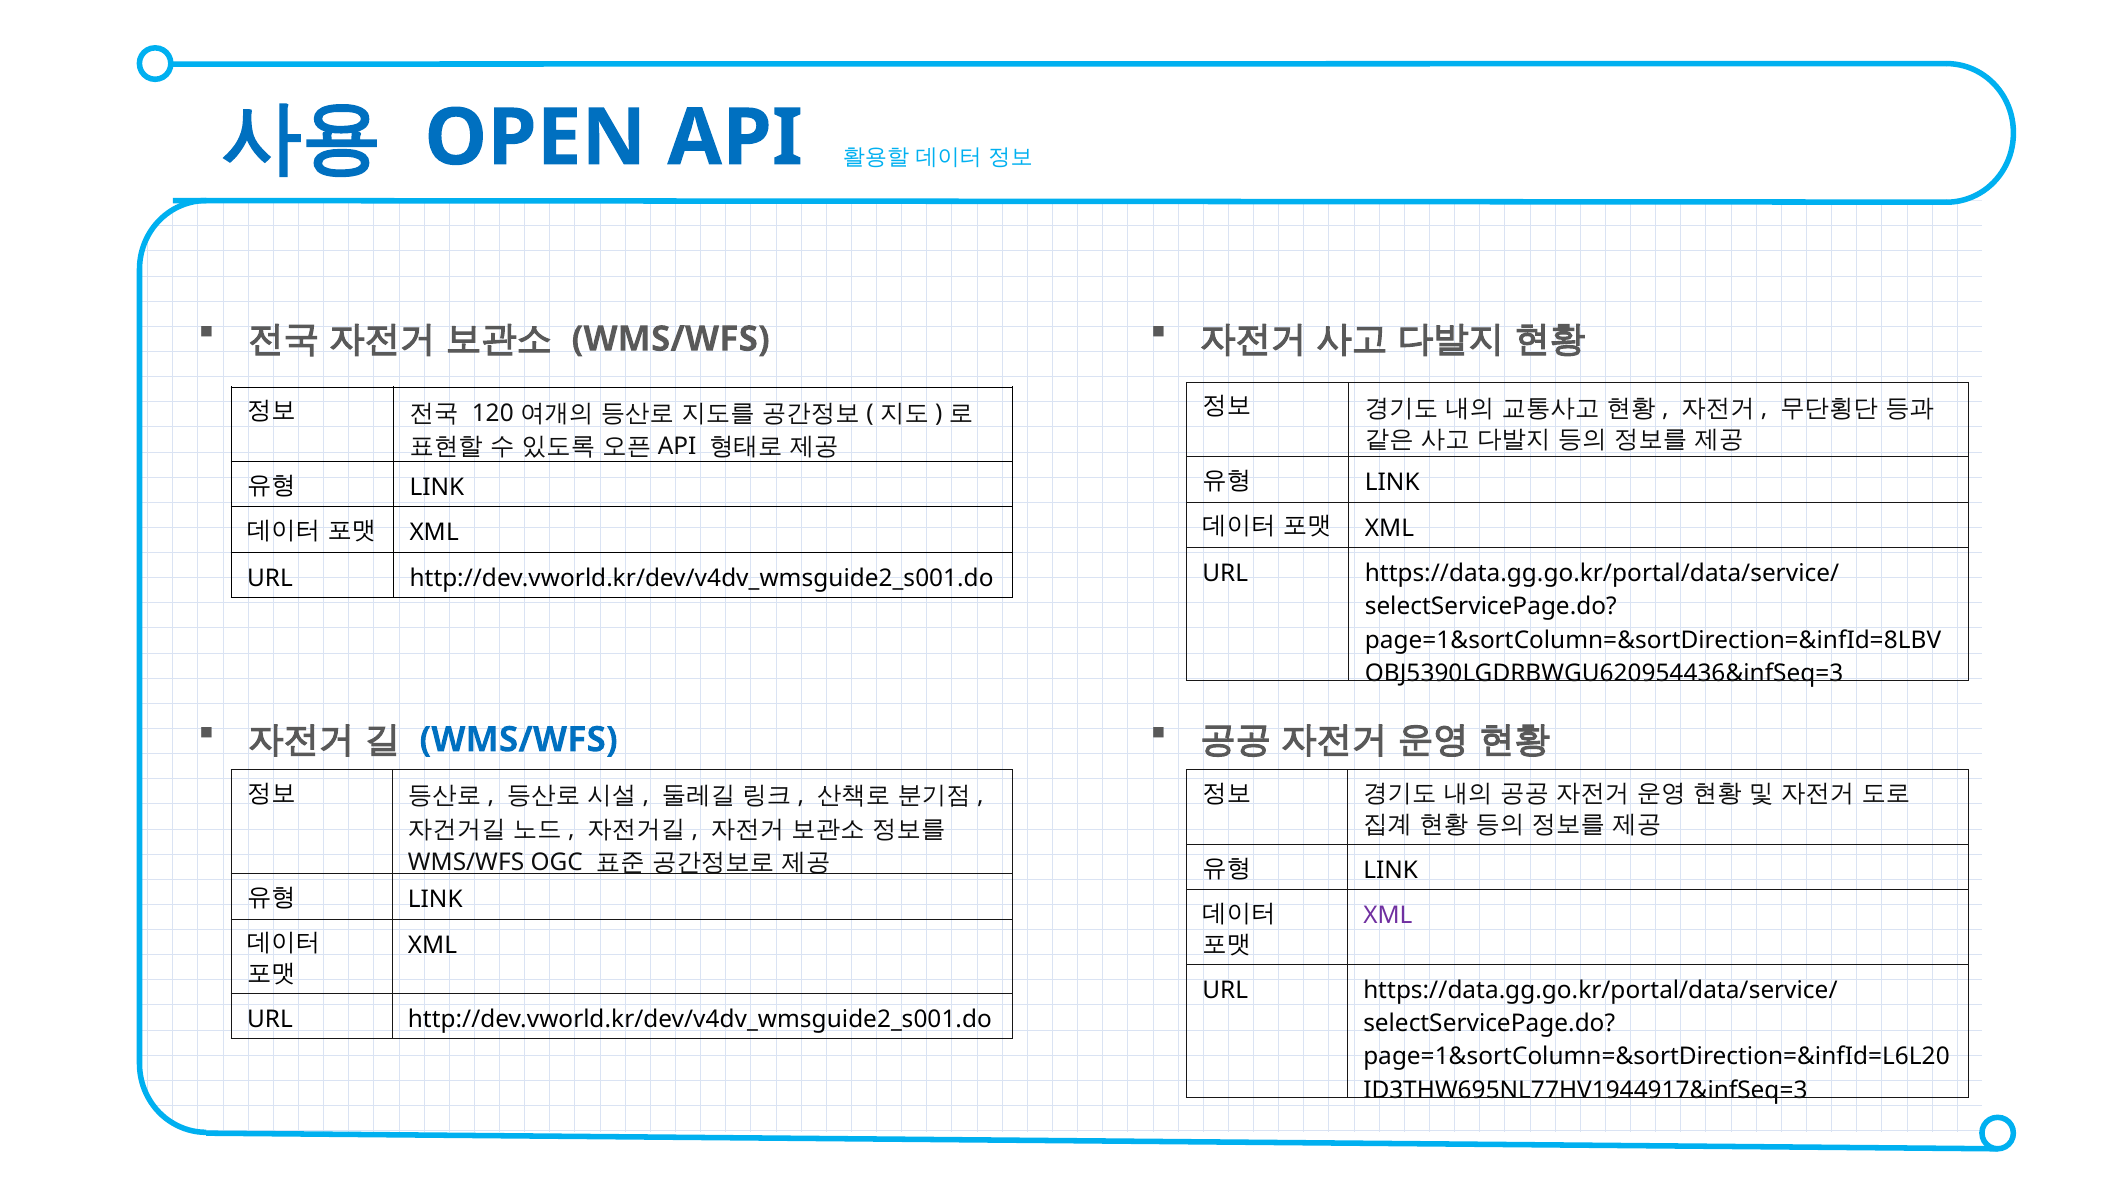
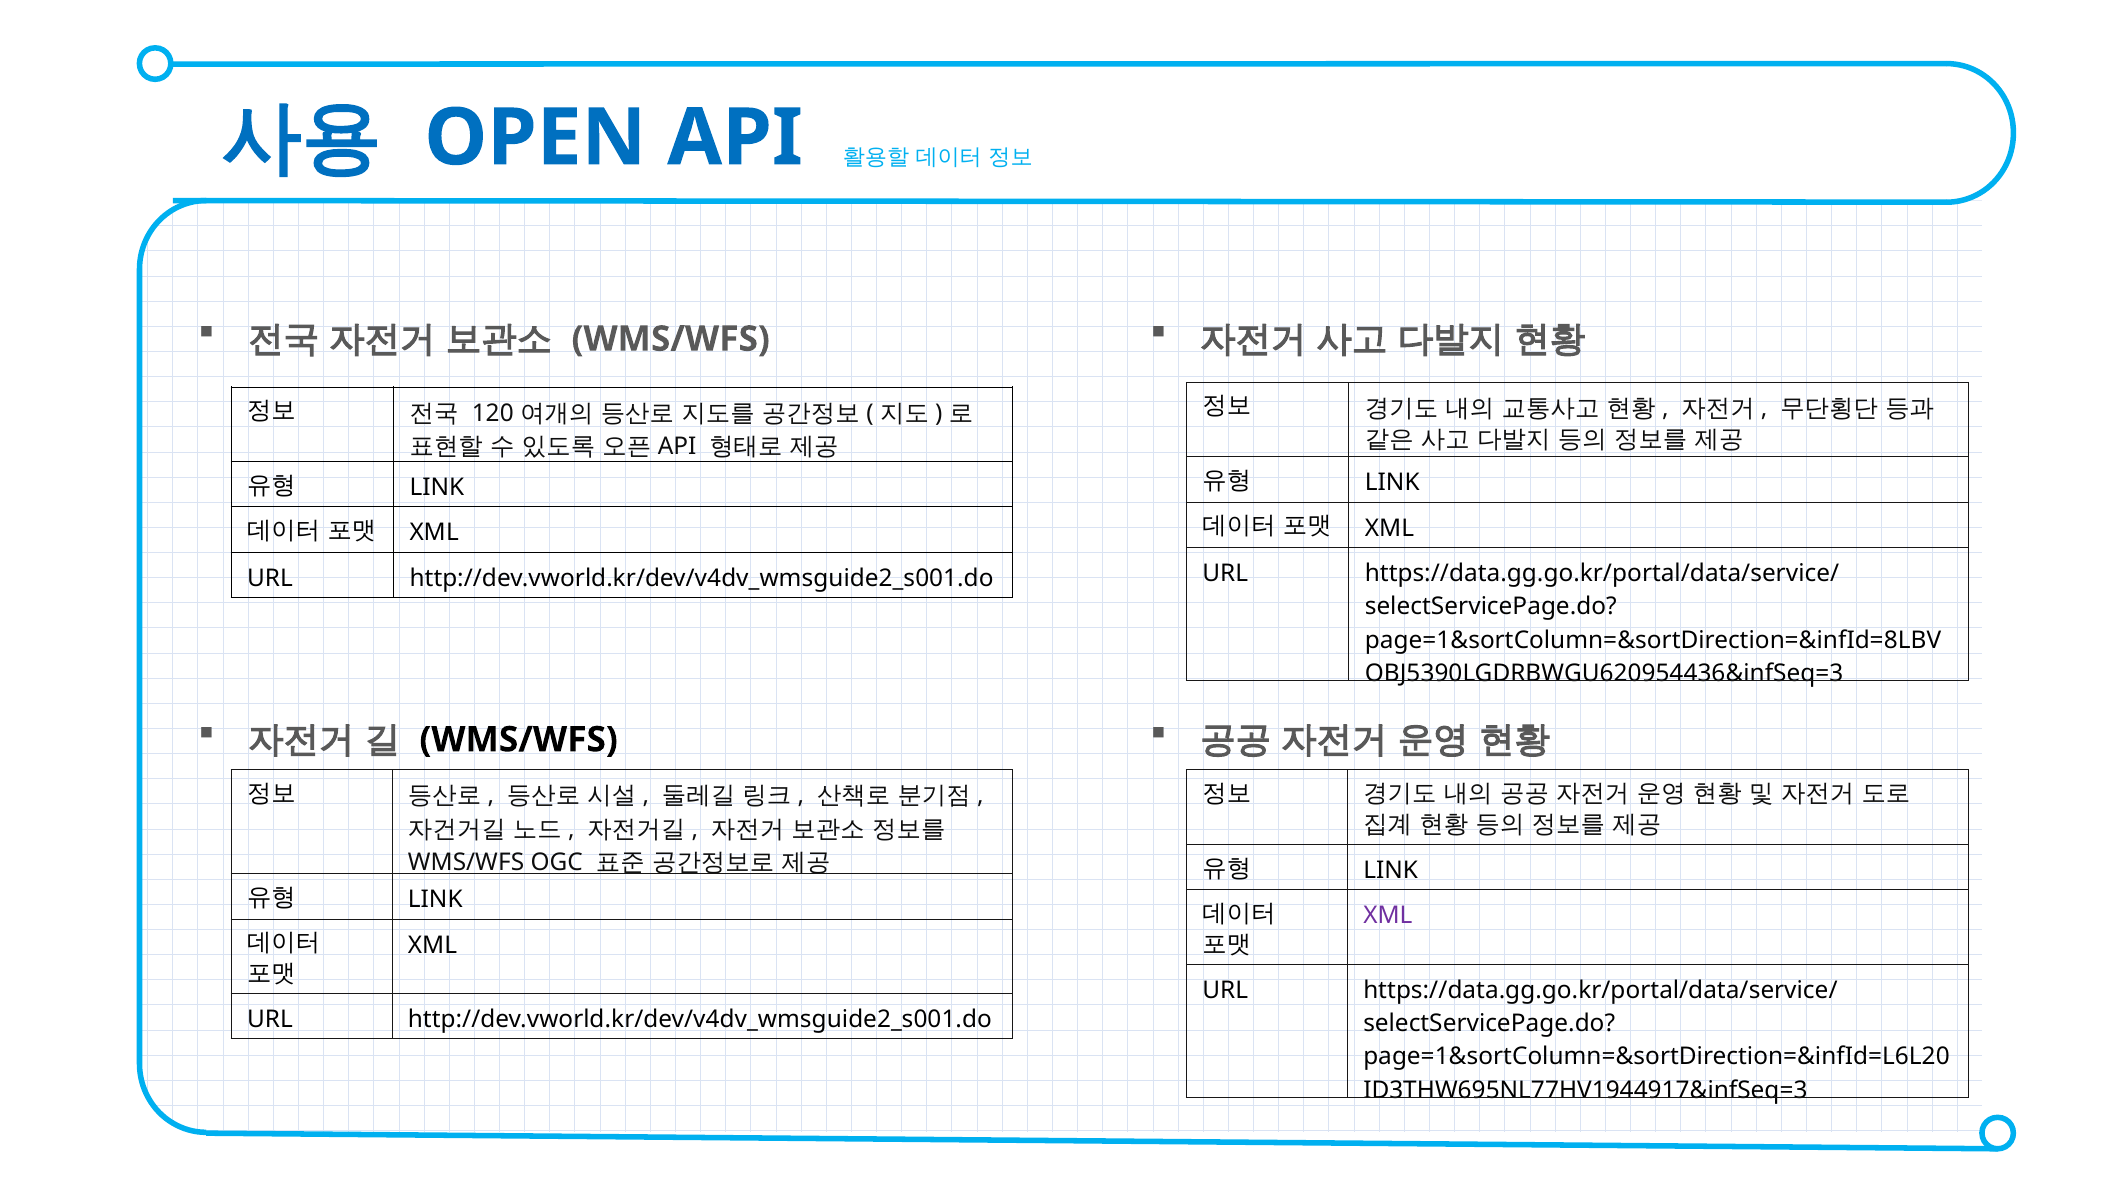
WMS/WFS at (519, 740) colour: blue -> black
